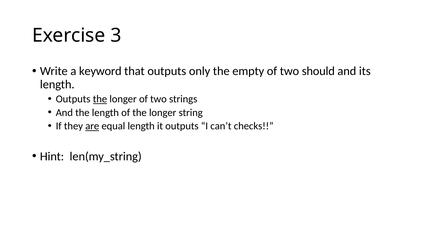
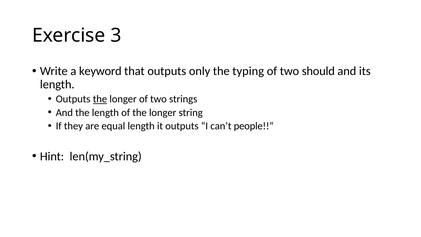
empty: empty -> typing
are underline: present -> none
checks: checks -> people
